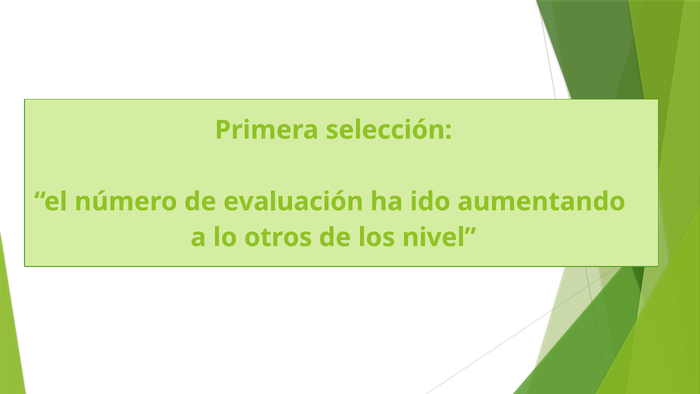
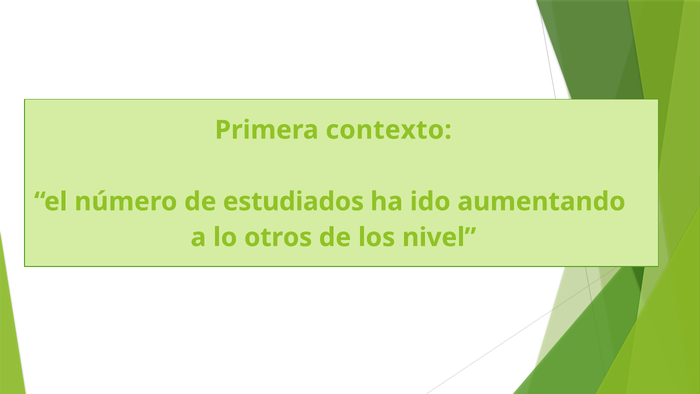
selección: selección -> contexto
evaluación: evaluación -> estudiados
